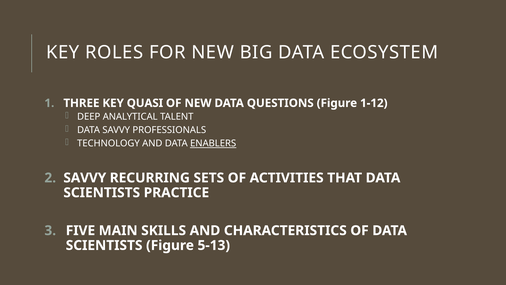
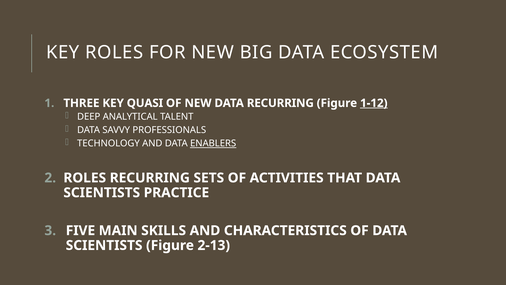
DATA QUESTIONS: QUESTIONS -> RECURRING
1-12 underline: none -> present
SAVVY at (85, 178): SAVVY -> ROLES
5-13: 5-13 -> 2-13
